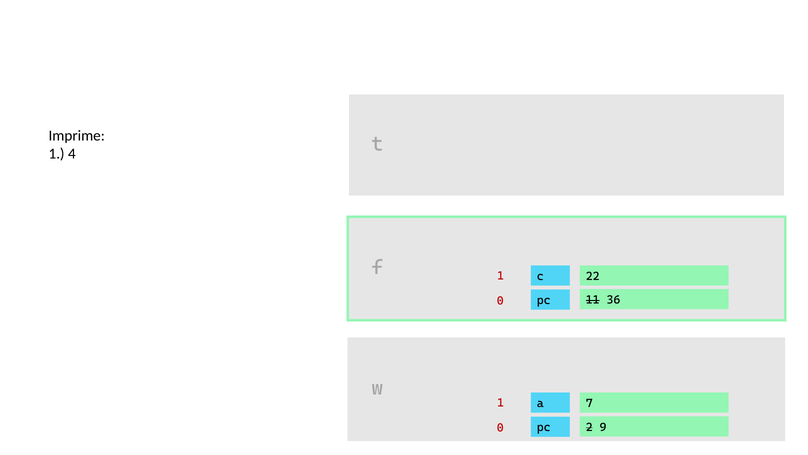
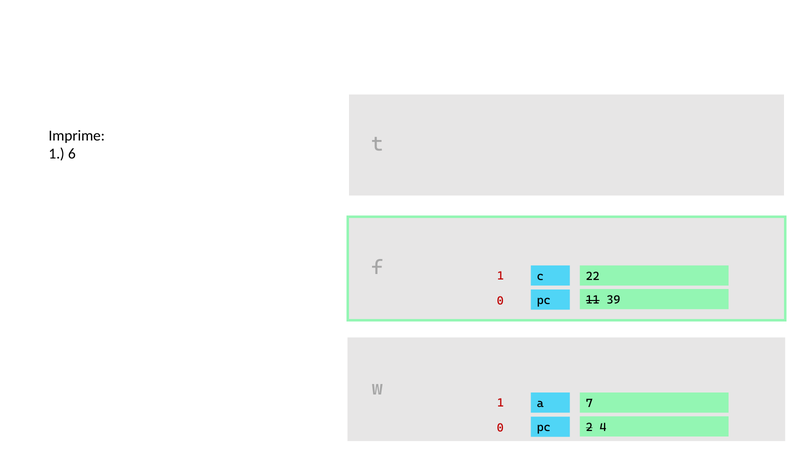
4: 4 -> 6
36: 36 -> 39
9: 9 -> 4
